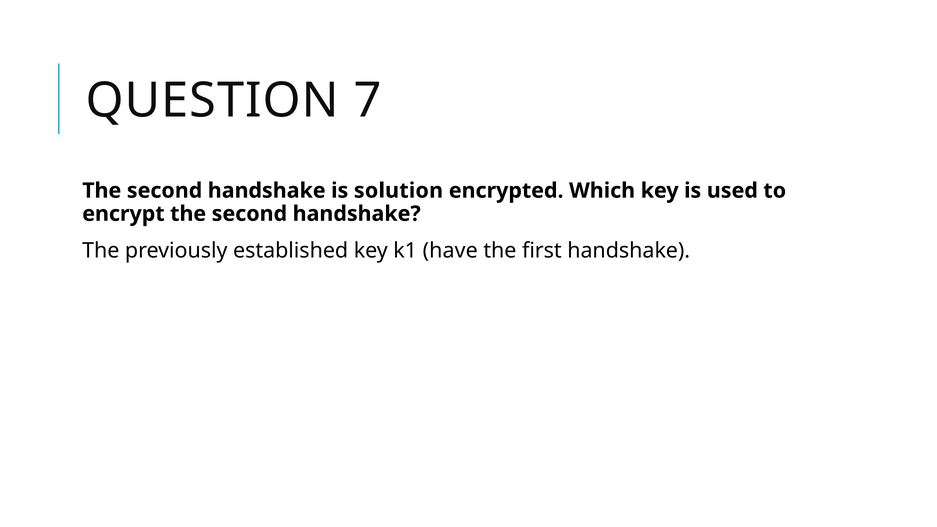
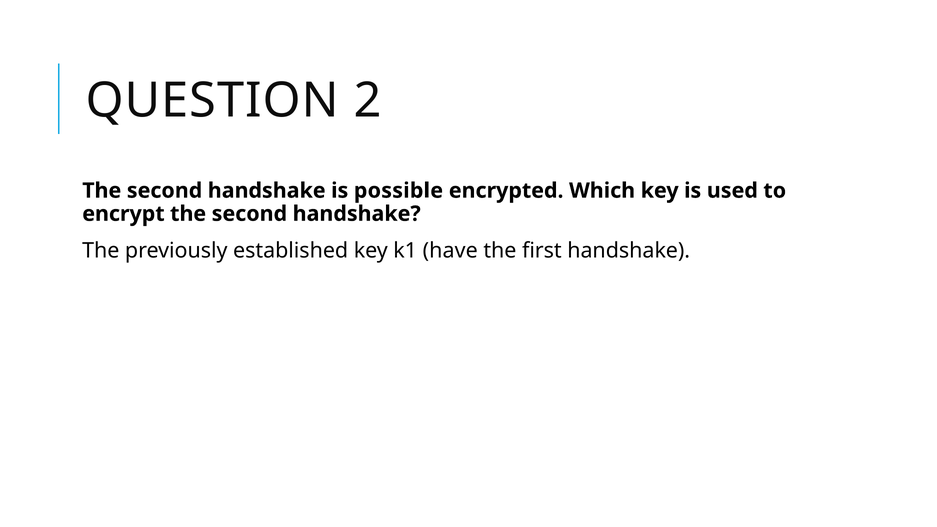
7: 7 -> 2
solution: solution -> possible
